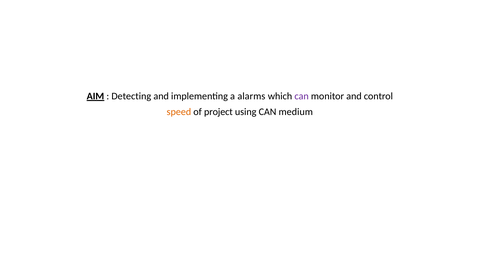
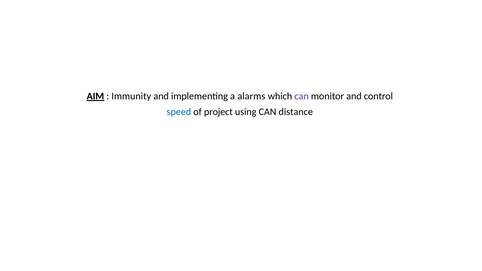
Detecting: Detecting -> Immunity
speed colour: orange -> blue
medium: medium -> distance
